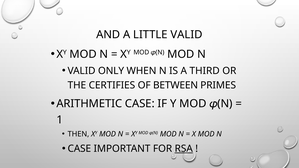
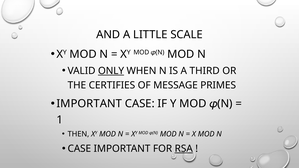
LITTLE VALID: VALID -> SCALE
ONLY underline: none -> present
BETWEEN: BETWEEN -> MESSAGE
ARITHMETIC at (89, 104): ARITHMETIC -> IMPORTANT
